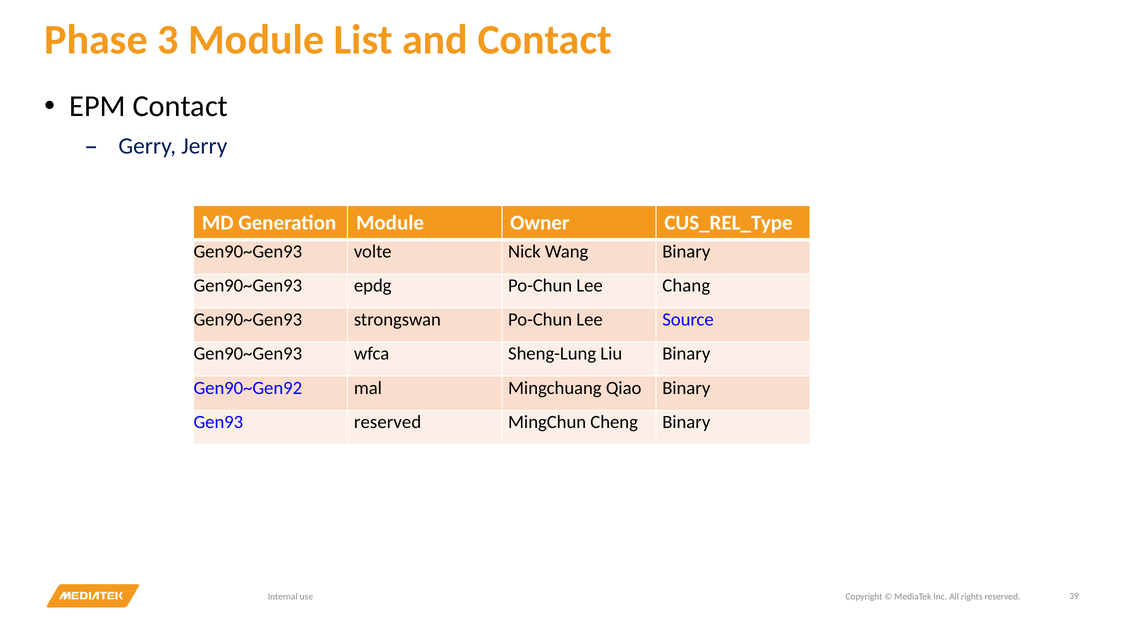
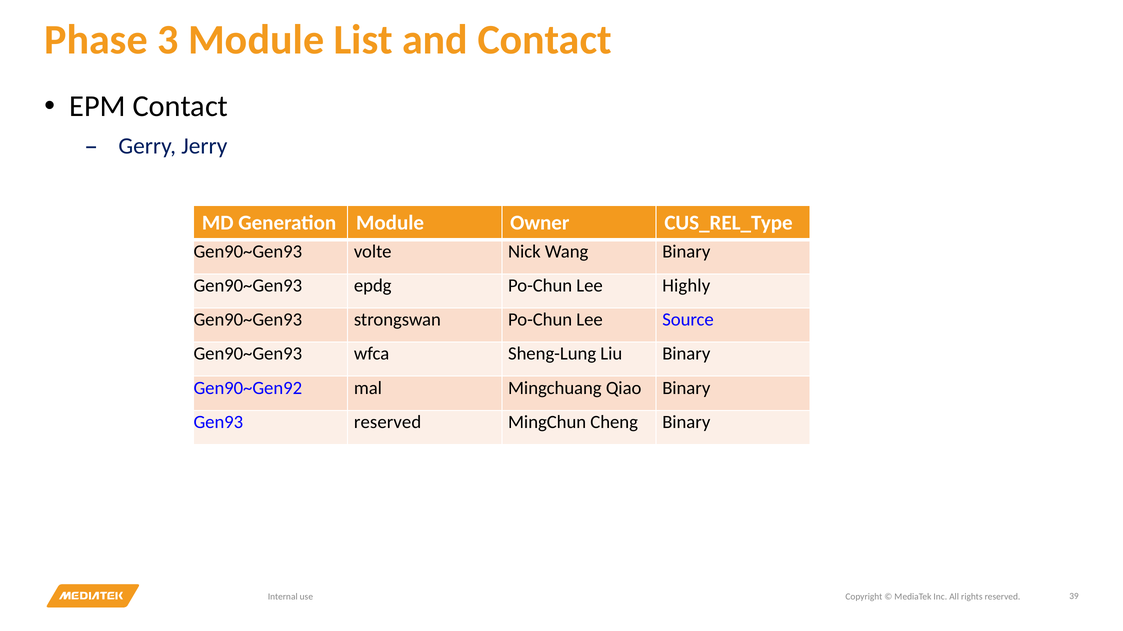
Chang: Chang -> Highly
